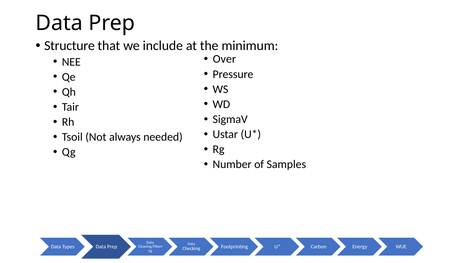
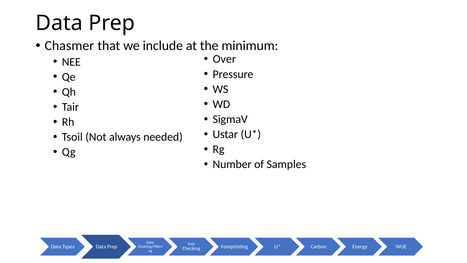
Structure: Structure -> Chasmer
